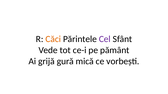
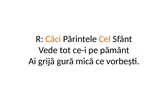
Cel colour: purple -> orange
